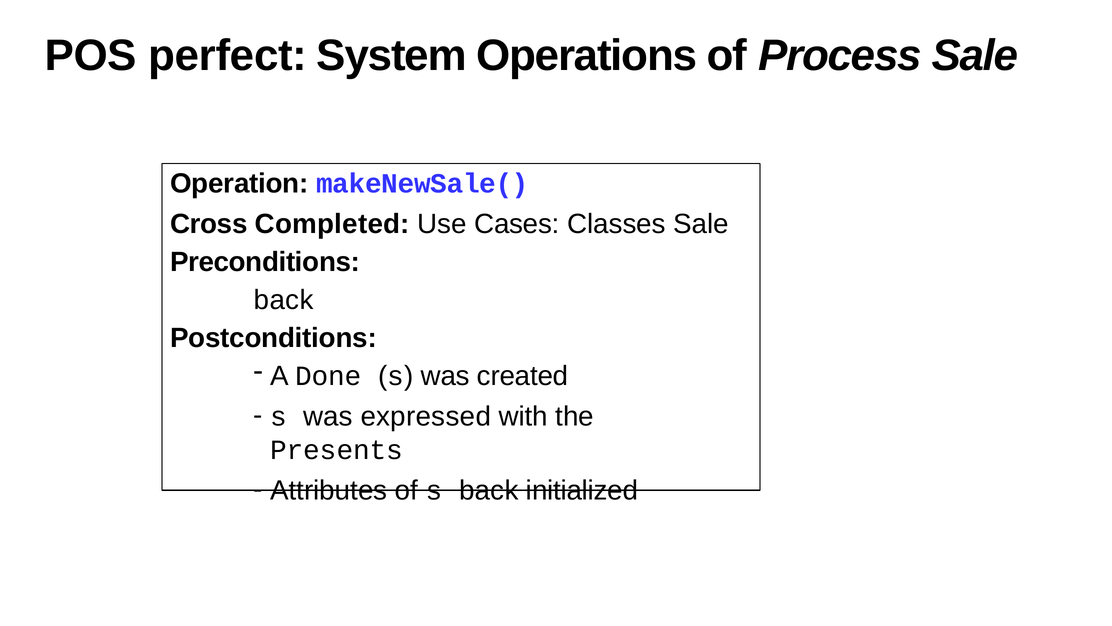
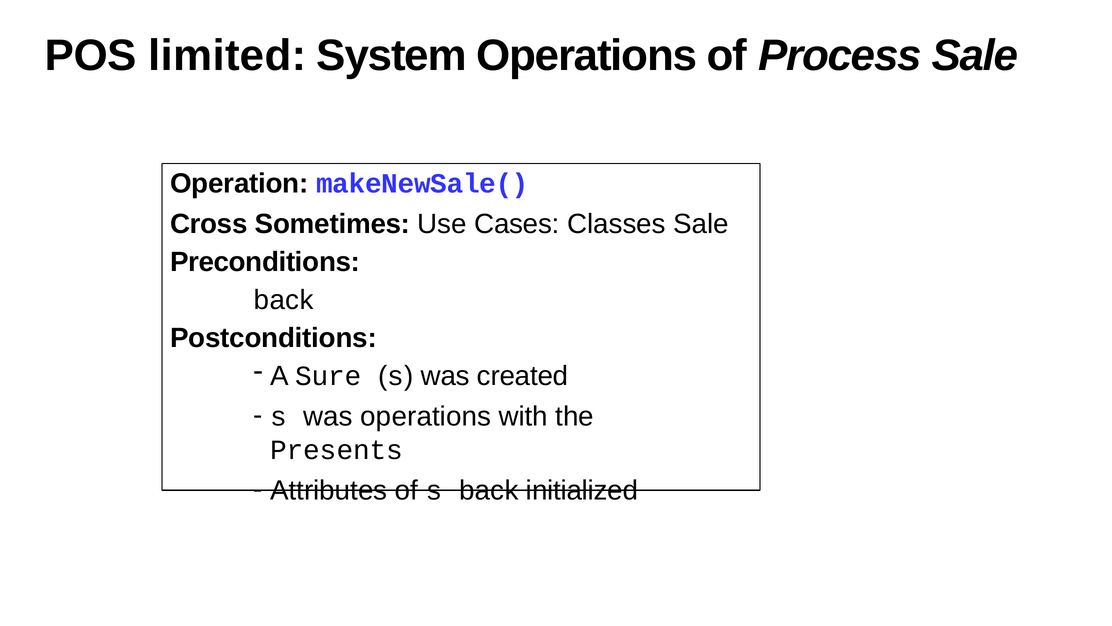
perfect: perfect -> limited
Completed: Completed -> Sometimes
Done: Done -> Sure
was expressed: expressed -> operations
